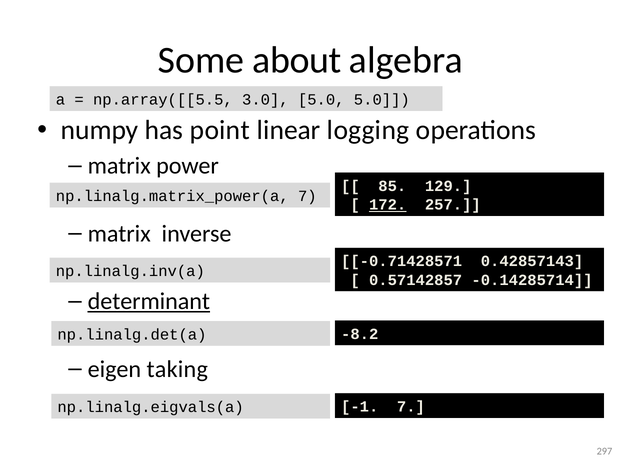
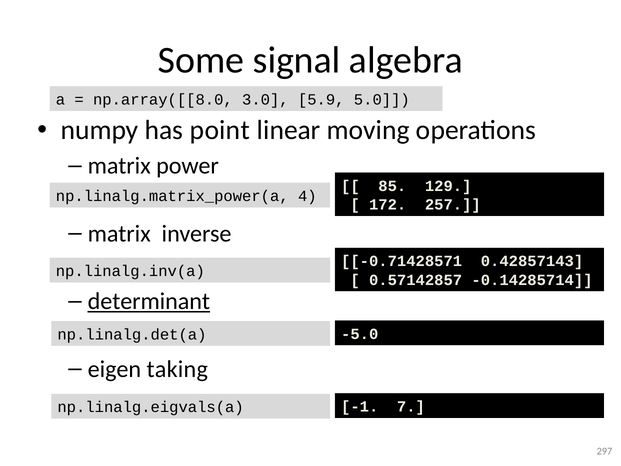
about: about -> signal
np.array([[5.5: np.array([[5.5 -> np.array([[8.0
3.0 5.0: 5.0 -> 5.9
logging: logging -> moving
np.linalg.matrix_power(a 7: 7 -> 4
172 underline: present -> none
-8.2: -8.2 -> -5.0
